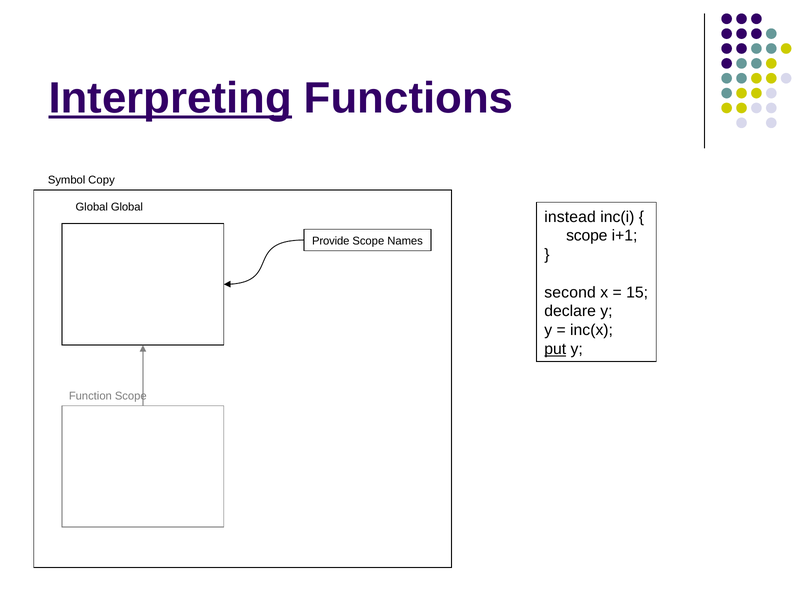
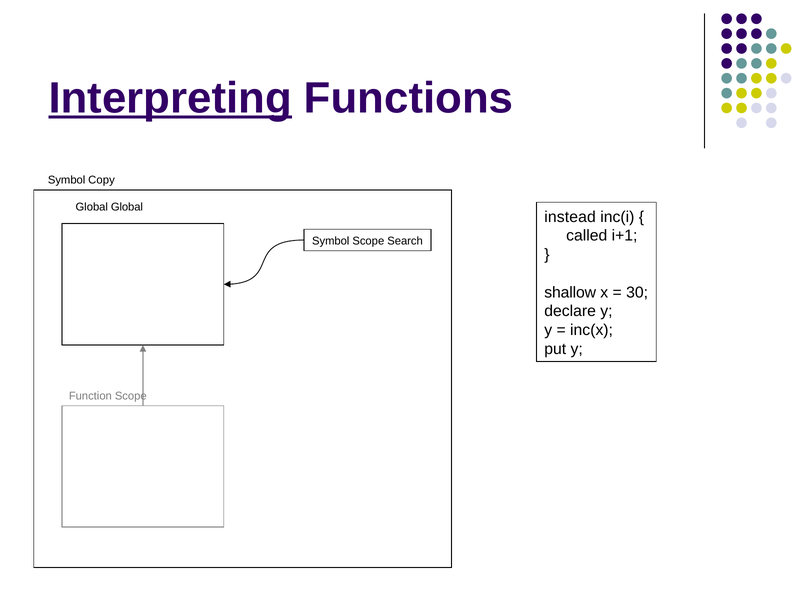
scope at (587, 236): scope -> called
Provide at (331, 241): Provide -> Symbol
Names: Names -> Search
second: second -> shallow
15: 15 -> 30
put underline: present -> none
